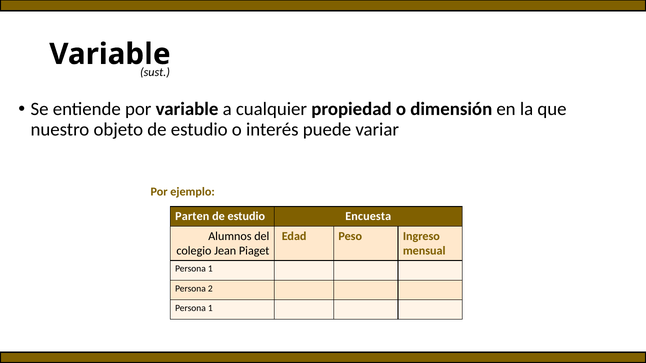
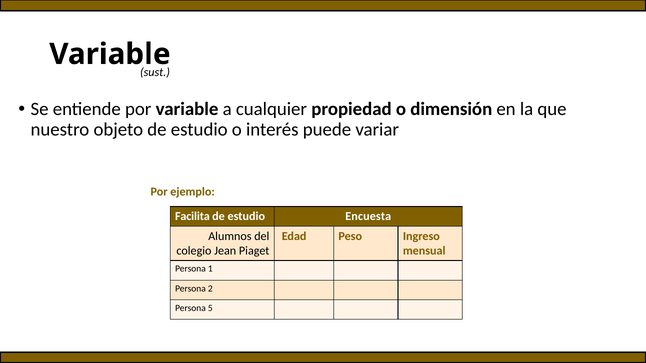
Parten: Parten -> Facilita
1 at (210, 308): 1 -> 5
